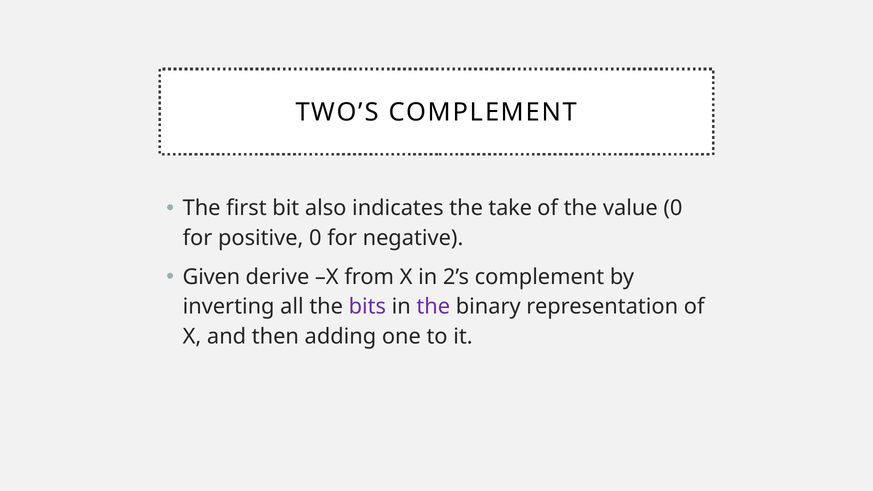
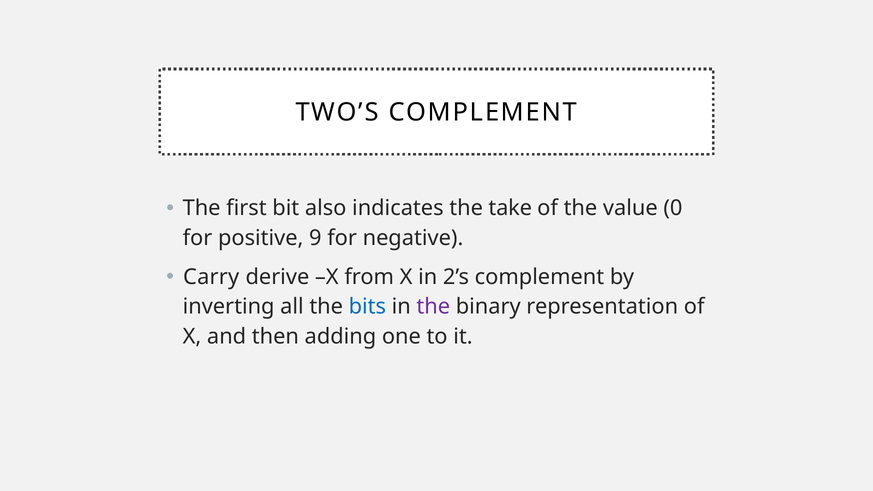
positive 0: 0 -> 9
Given: Given -> Carry
bits colour: purple -> blue
